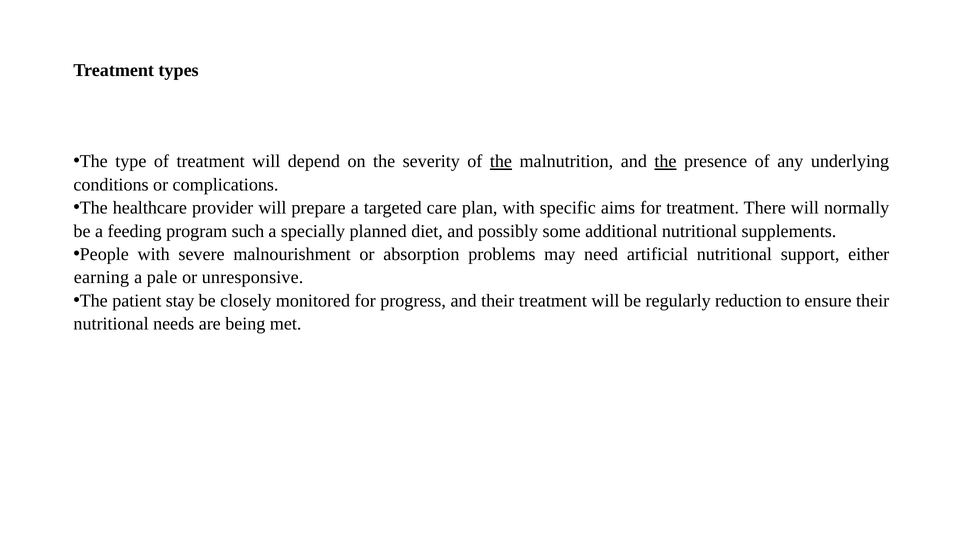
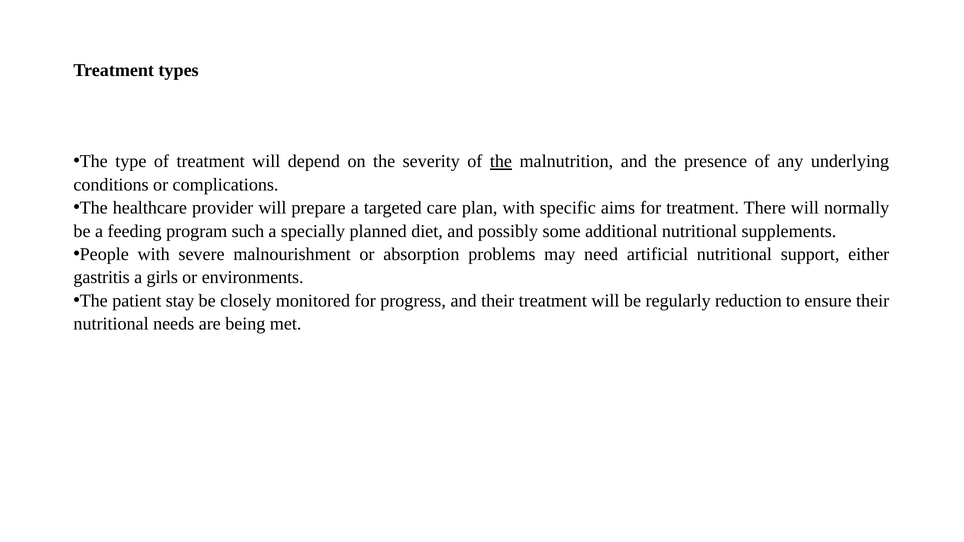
the at (665, 162) underline: present -> none
earning: earning -> gastritis
pale: pale -> girls
unresponsive: unresponsive -> environments
